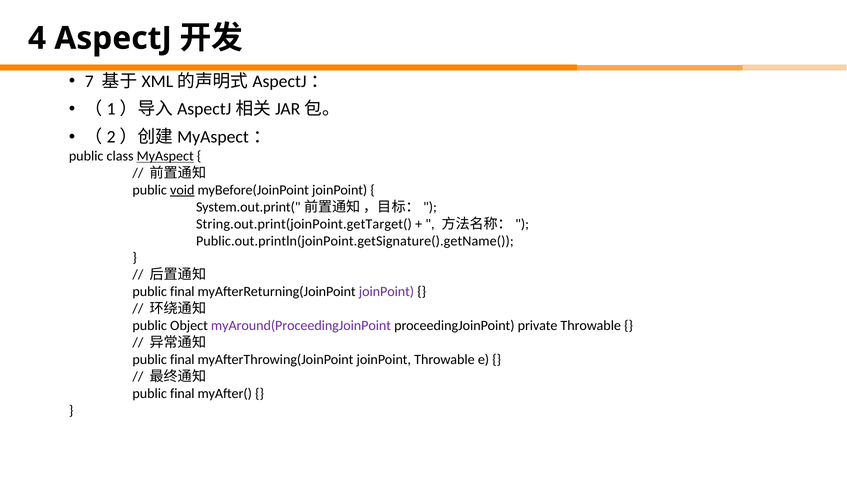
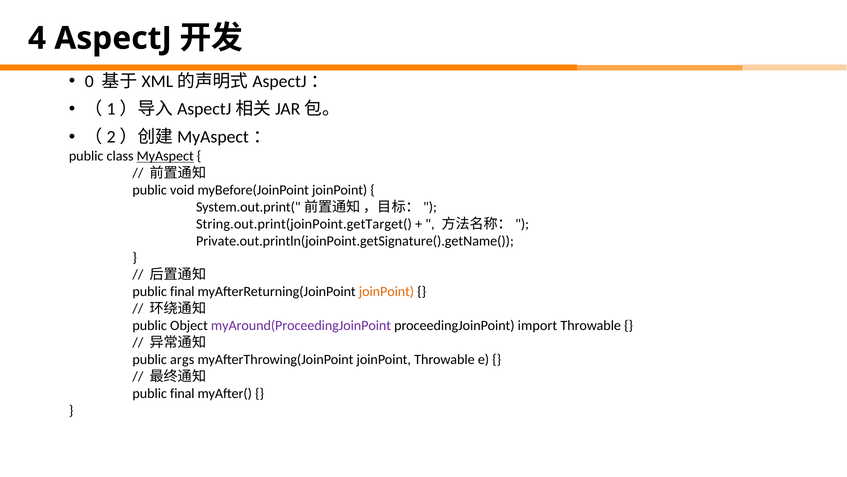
7: 7 -> 0
void underline: present -> none
Public.out.println(joinPoint.getSignature().getName(: Public.out.println(joinPoint.getSignature().getName( -> Private.out.println(joinPoint.getSignature().getName(
joinPoint at (387, 291) colour: purple -> orange
private: private -> import
final at (182, 359): final -> args
